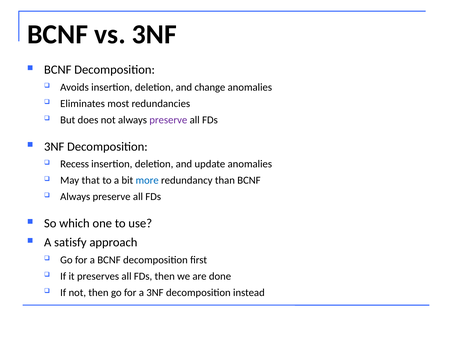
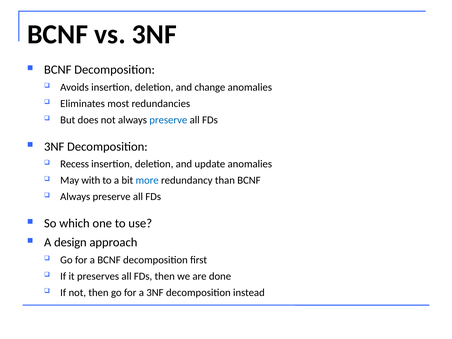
preserve at (168, 120) colour: purple -> blue
that: that -> with
satisfy: satisfy -> design
